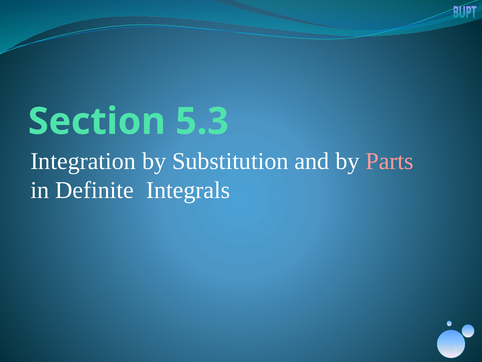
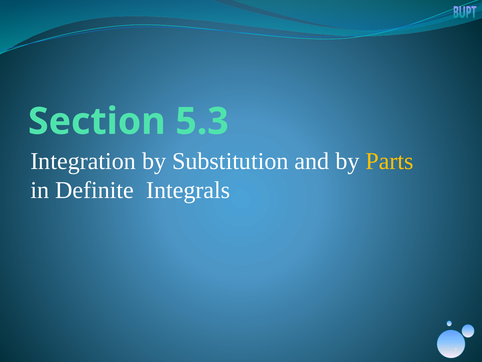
Parts colour: pink -> yellow
